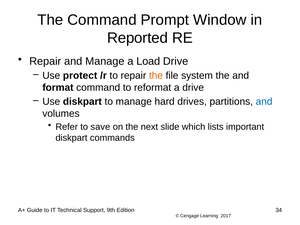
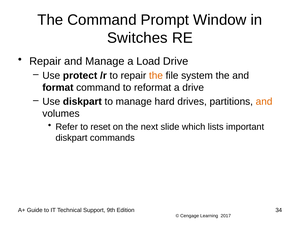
Reported: Reported -> Switches
and at (264, 102) colour: blue -> orange
save: save -> reset
